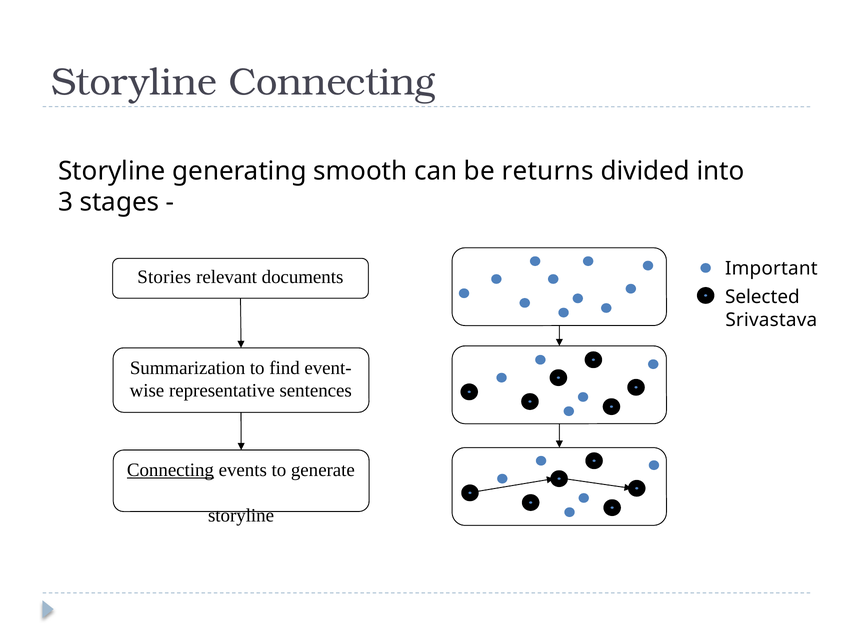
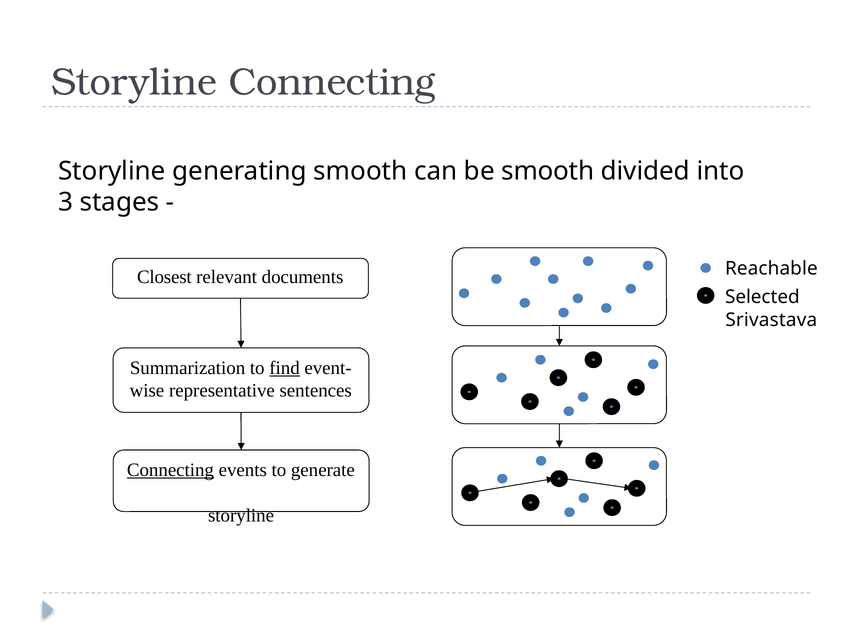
be returns: returns -> smooth
Important: Important -> Reachable
Stories: Stories -> Closest
find underline: none -> present
